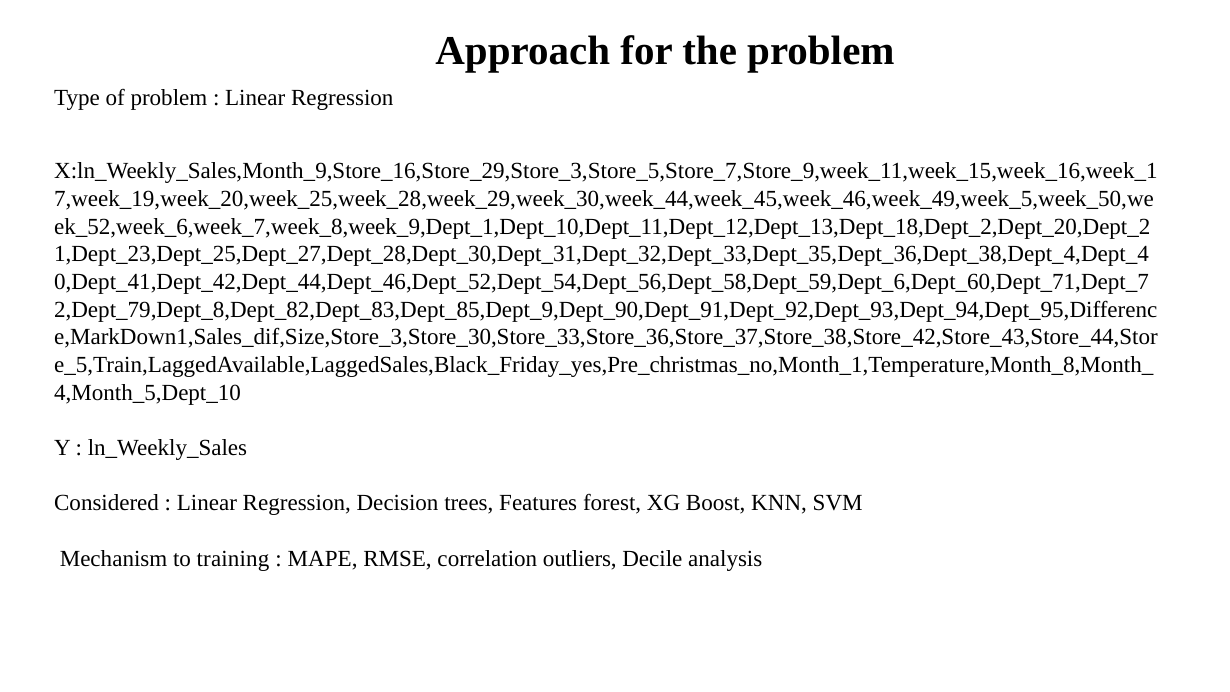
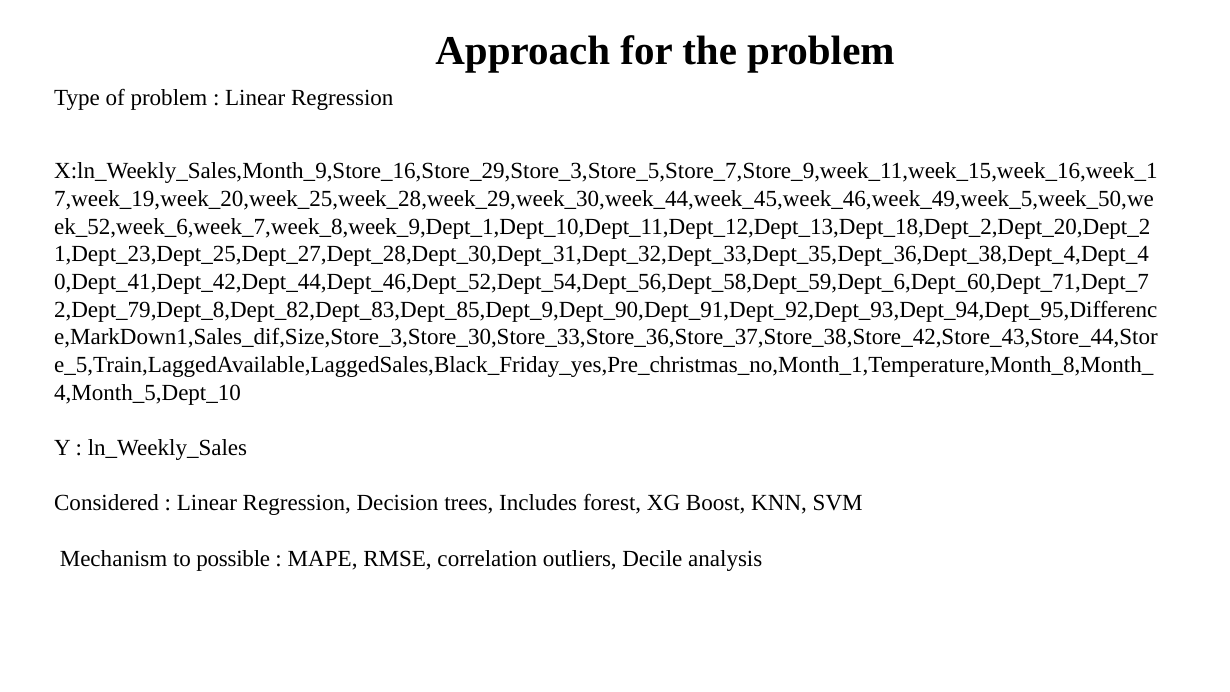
Features: Features -> Includes
training: training -> possible
